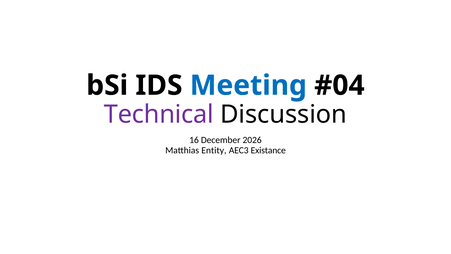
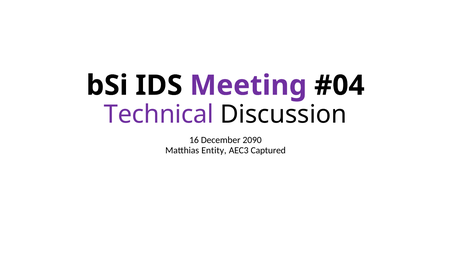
Meeting colour: blue -> purple
2026: 2026 -> 2090
Existance: Existance -> Captured
